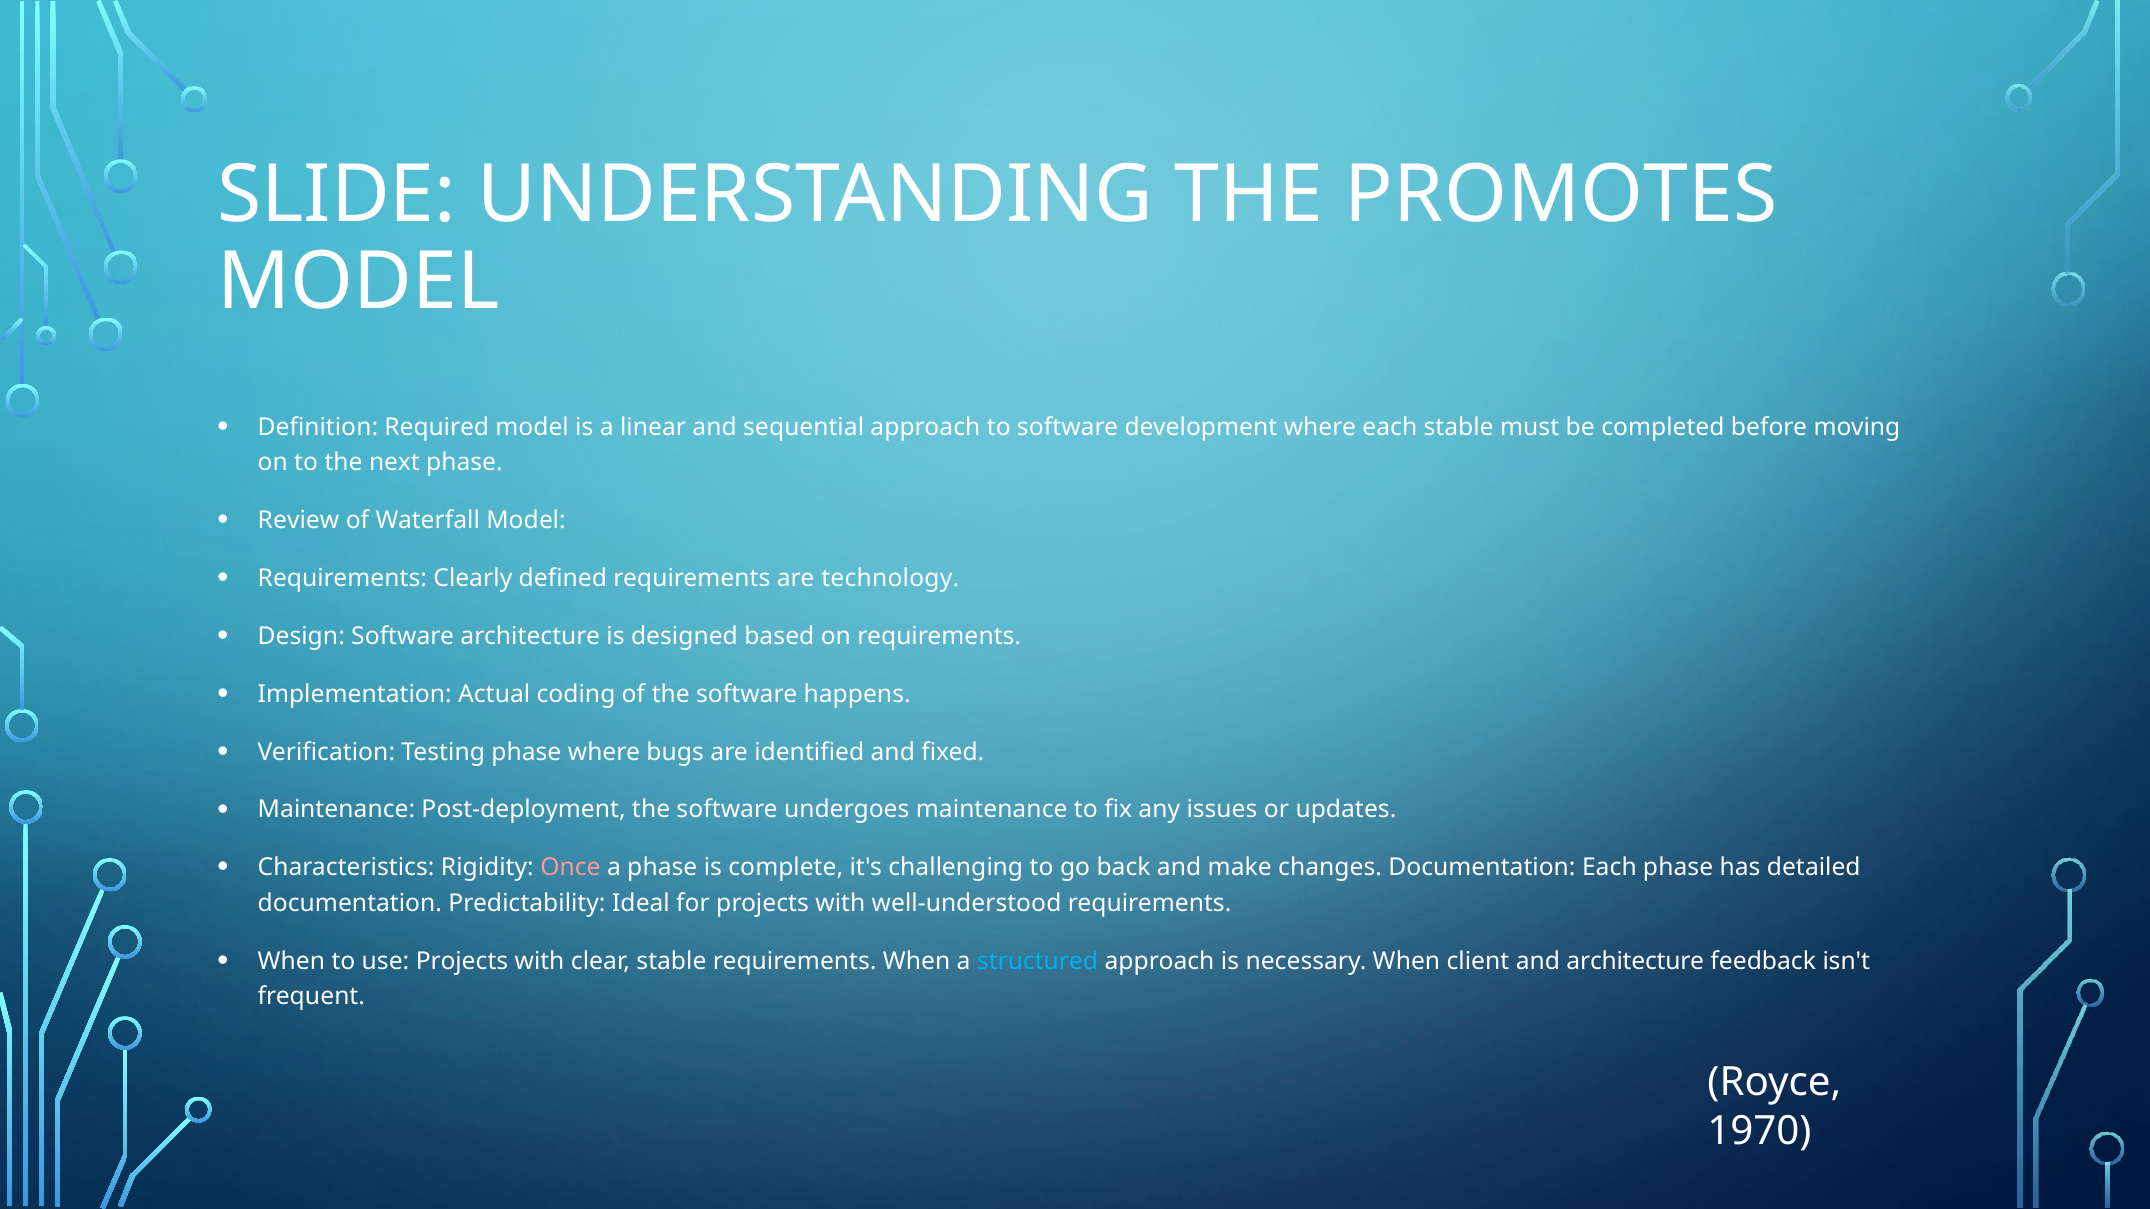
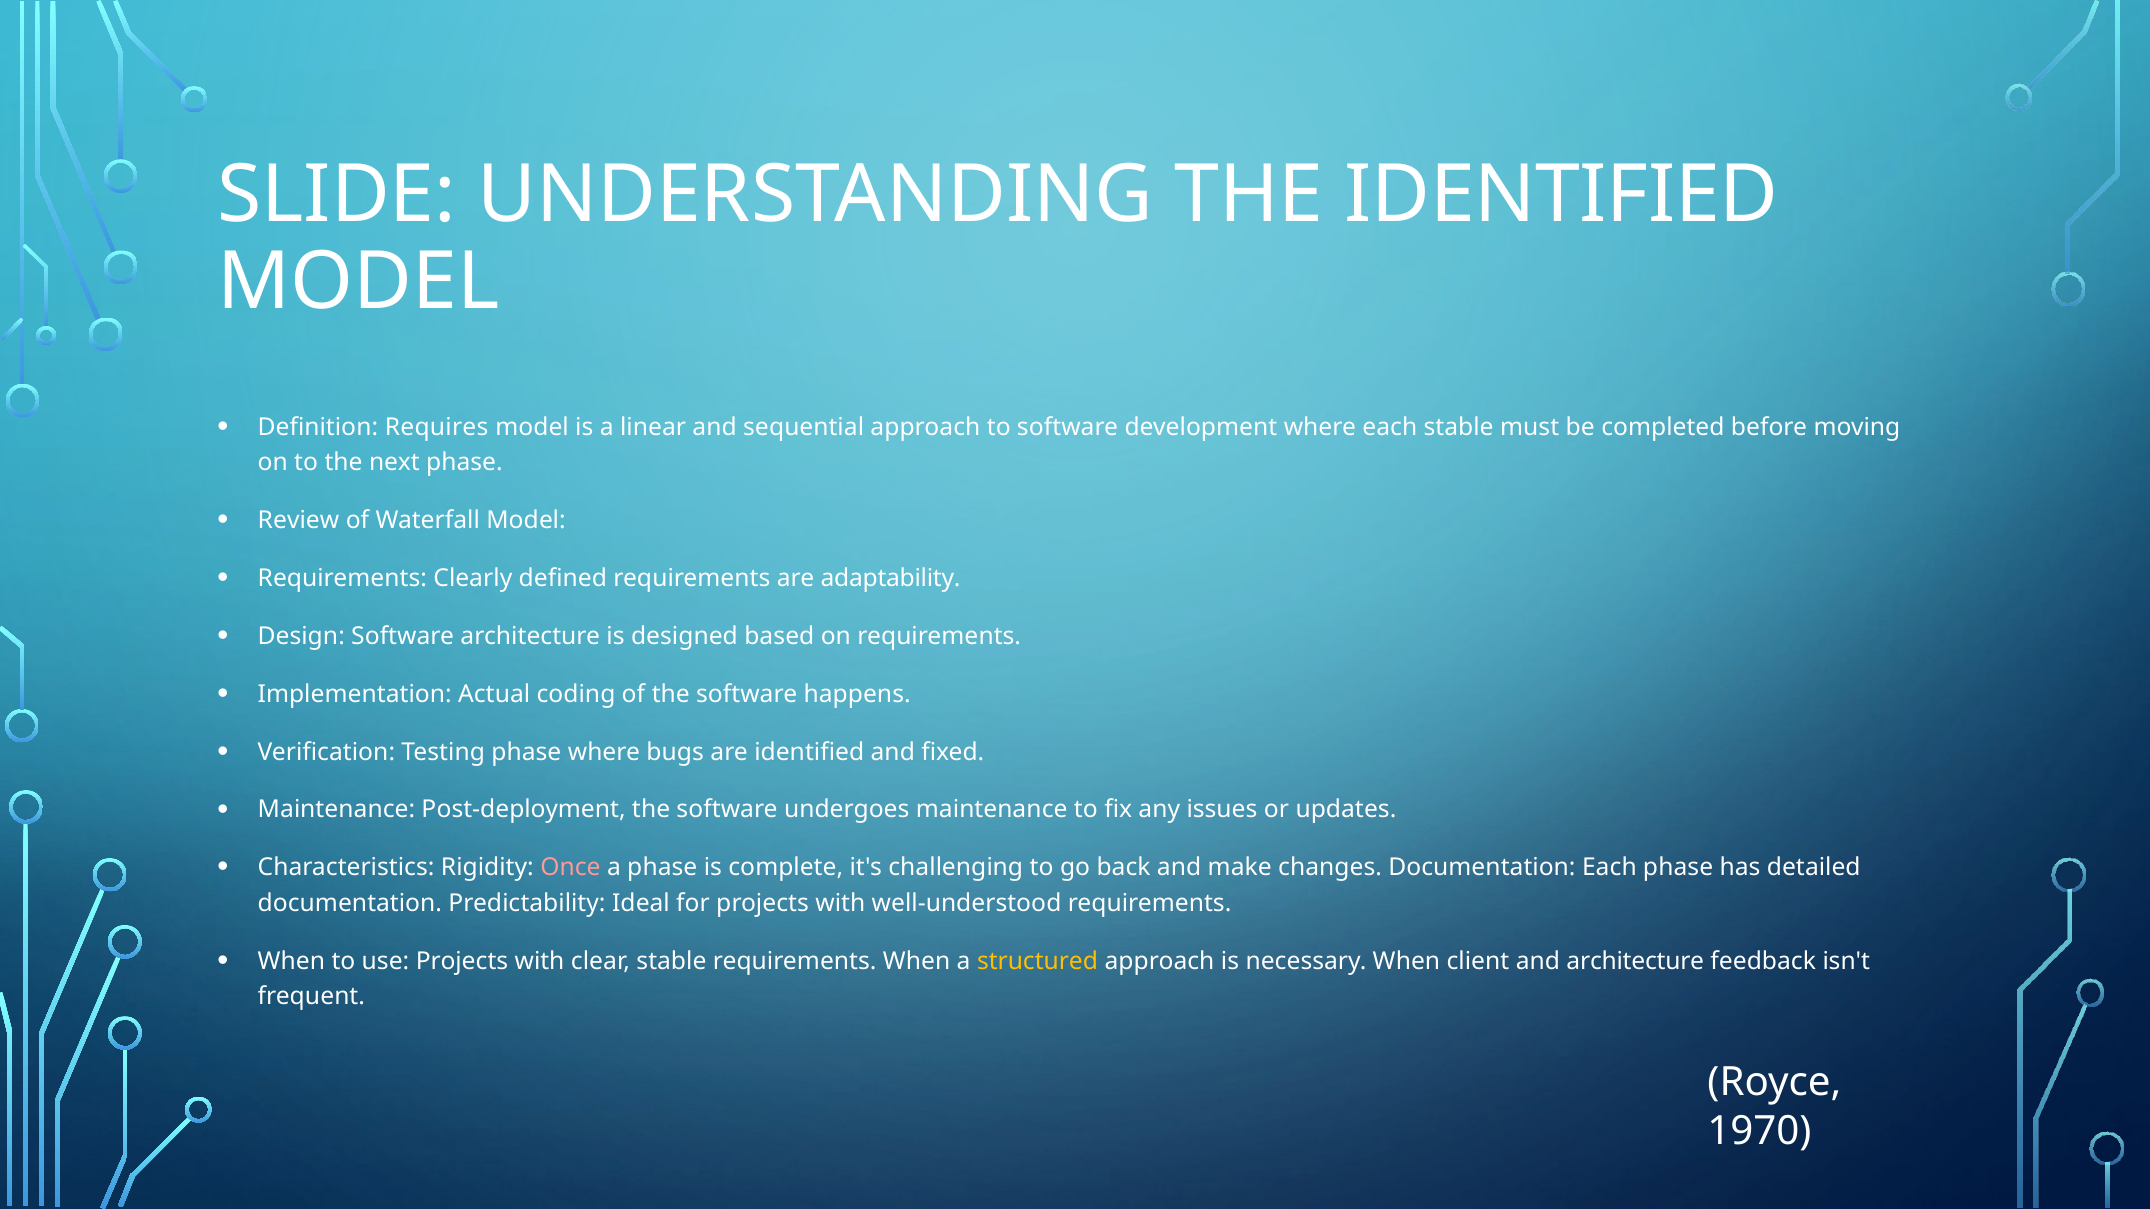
THE PROMOTES: PROMOTES -> IDENTIFIED
Required: Required -> Requires
technology: technology -> adaptability
structured colour: light blue -> yellow
